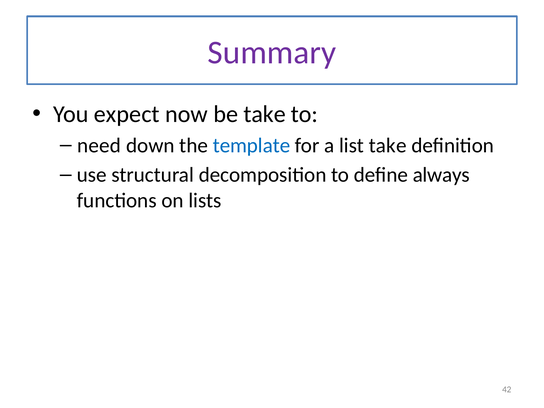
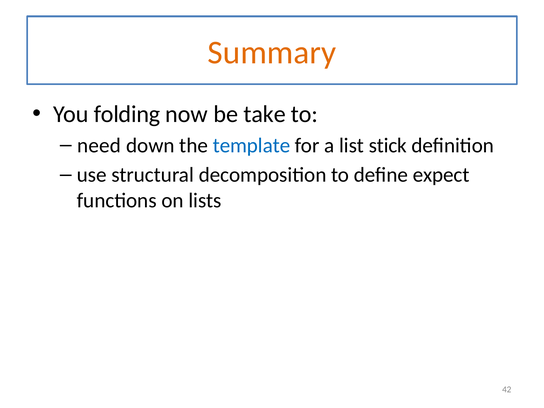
Summary colour: purple -> orange
expect: expect -> folding
list take: take -> stick
always: always -> expect
